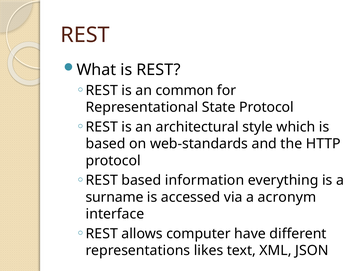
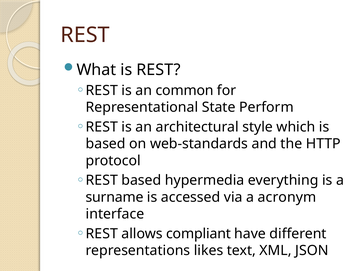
State Protocol: Protocol -> Perform
information: information -> hypermedia
computer: computer -> compliant
